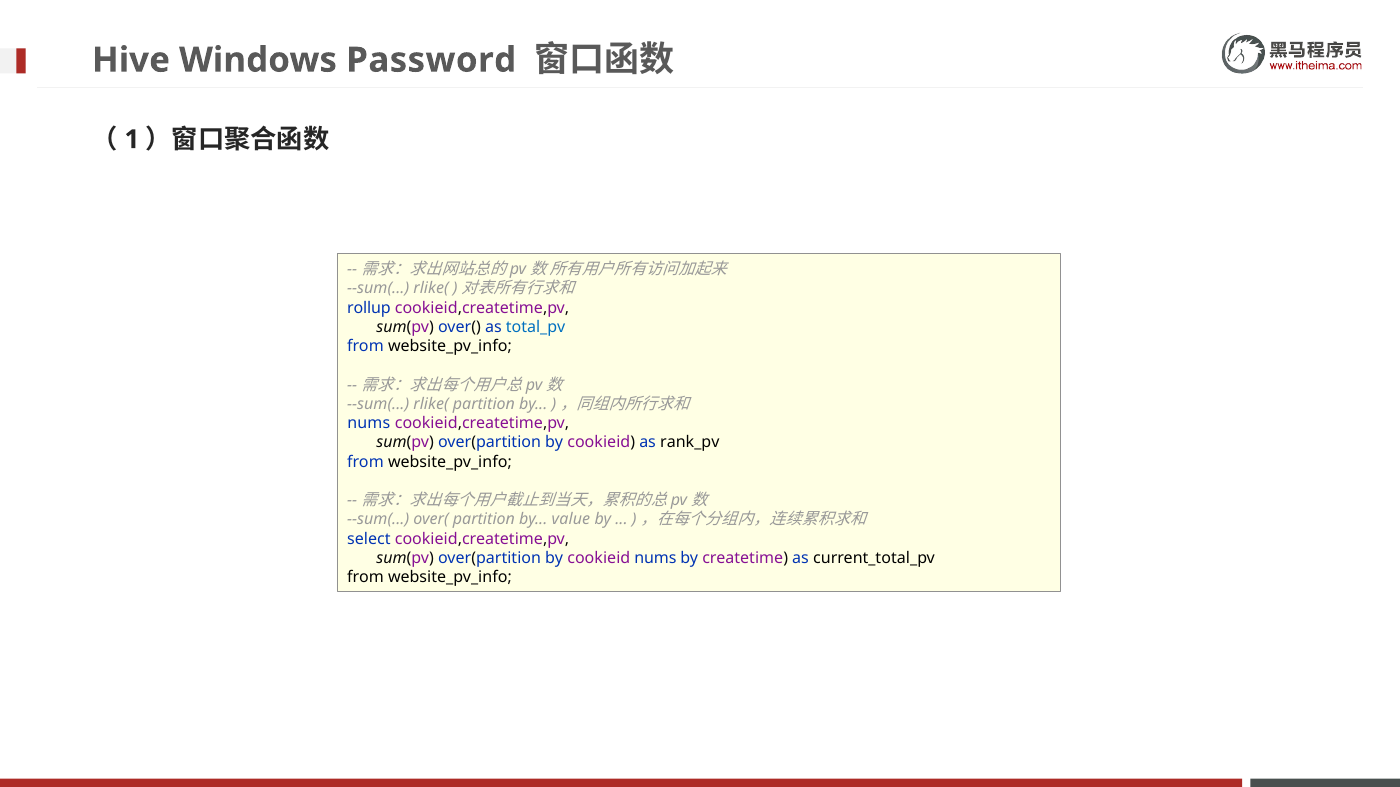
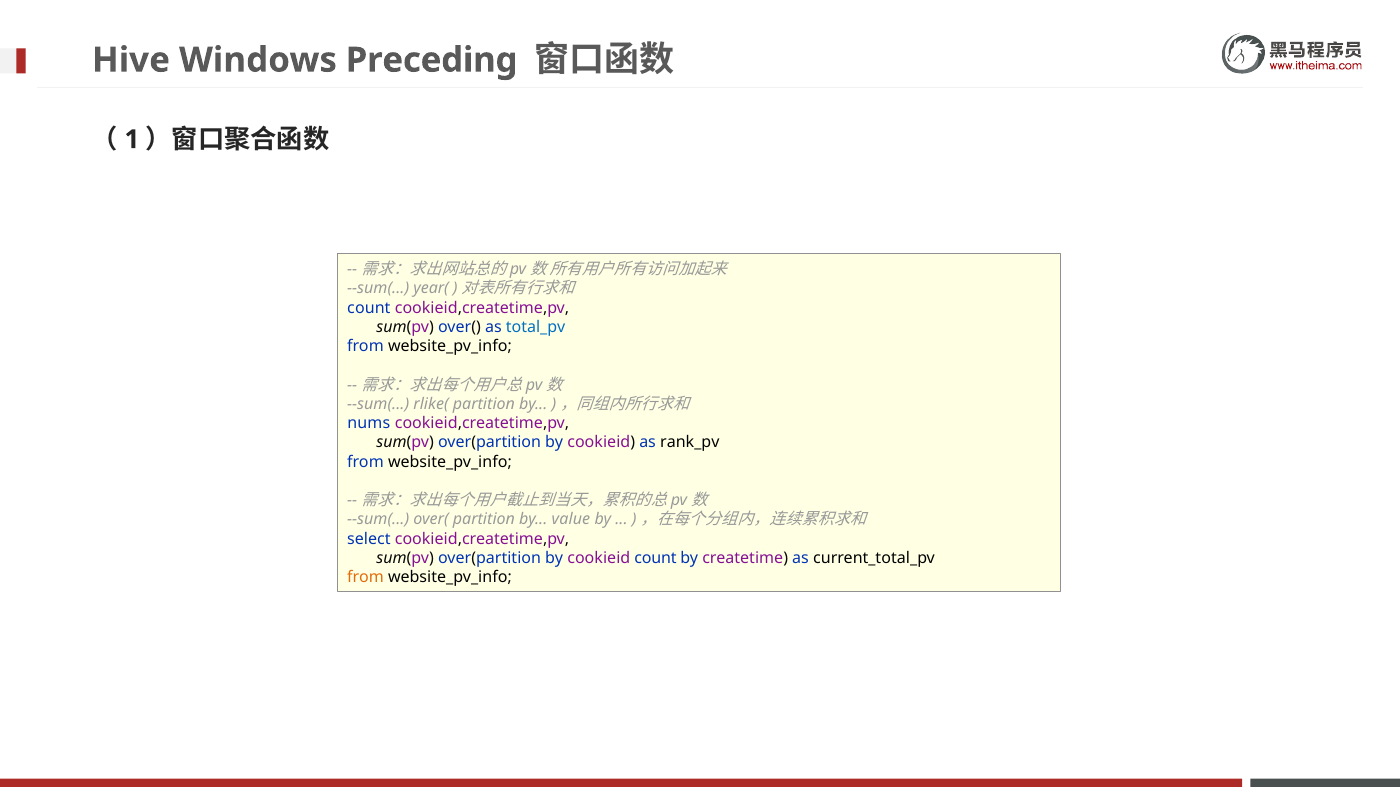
Password: Password -> Preceding
rlike( at (431, 289): rlike( -> year(
rollup at (369, 308): rollup -> count
cookieid nums: nums -> count
from at (366, 578) colour: black -> orange
